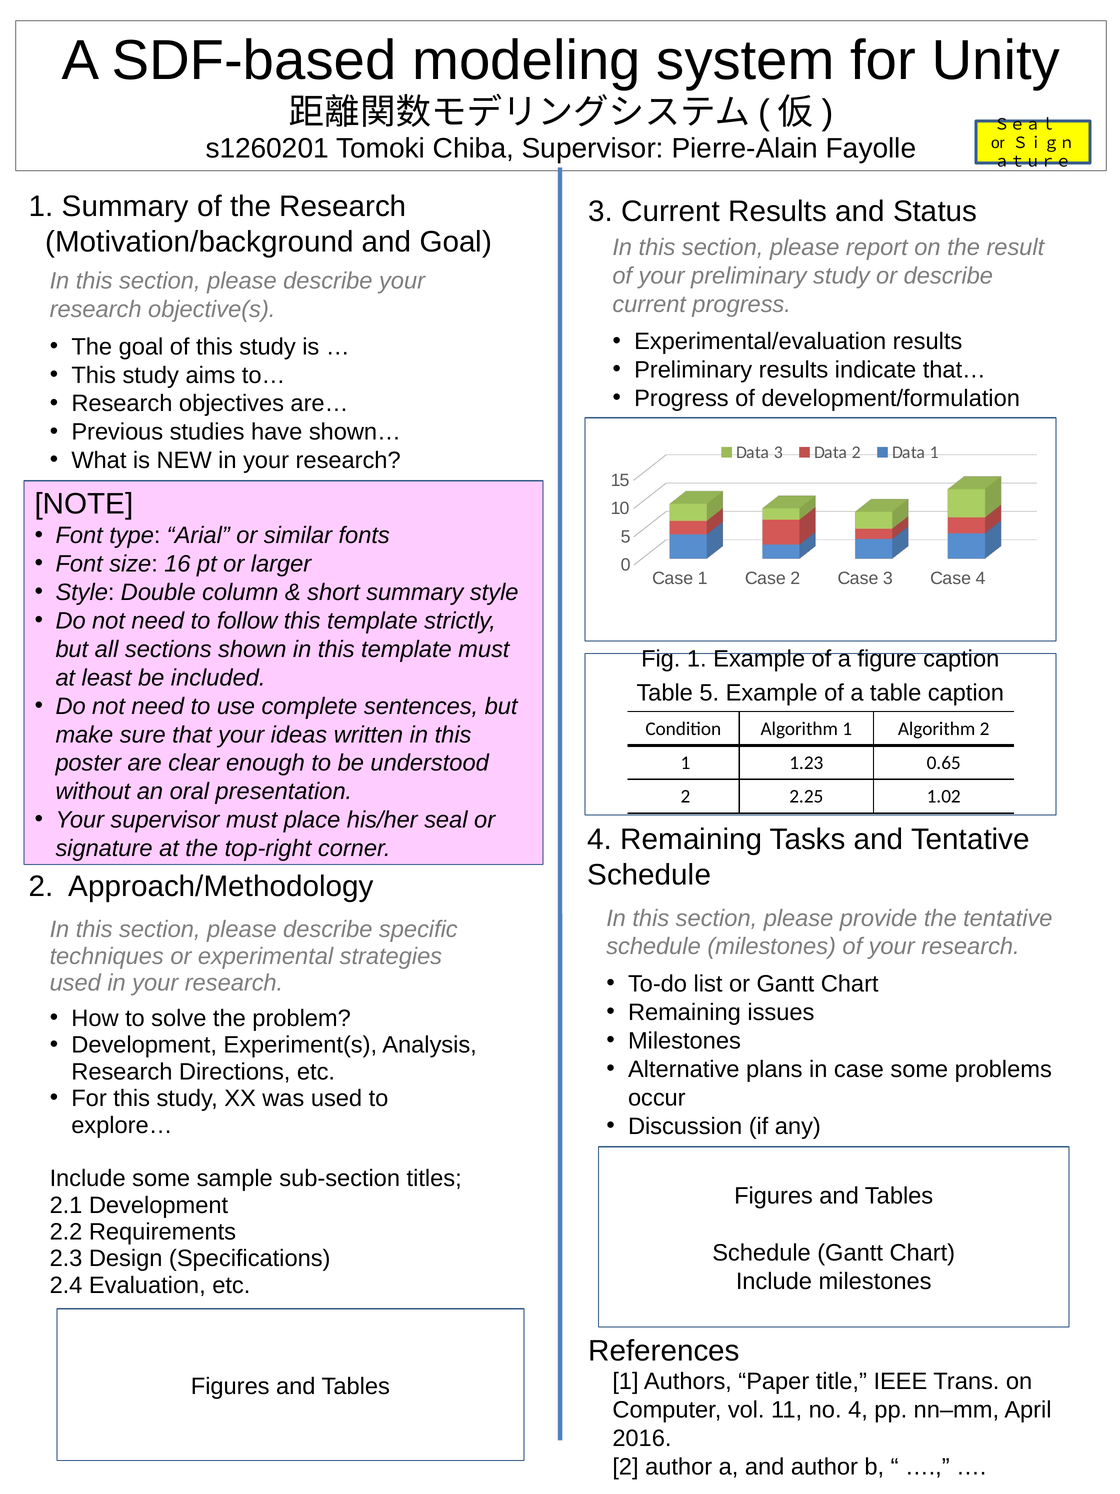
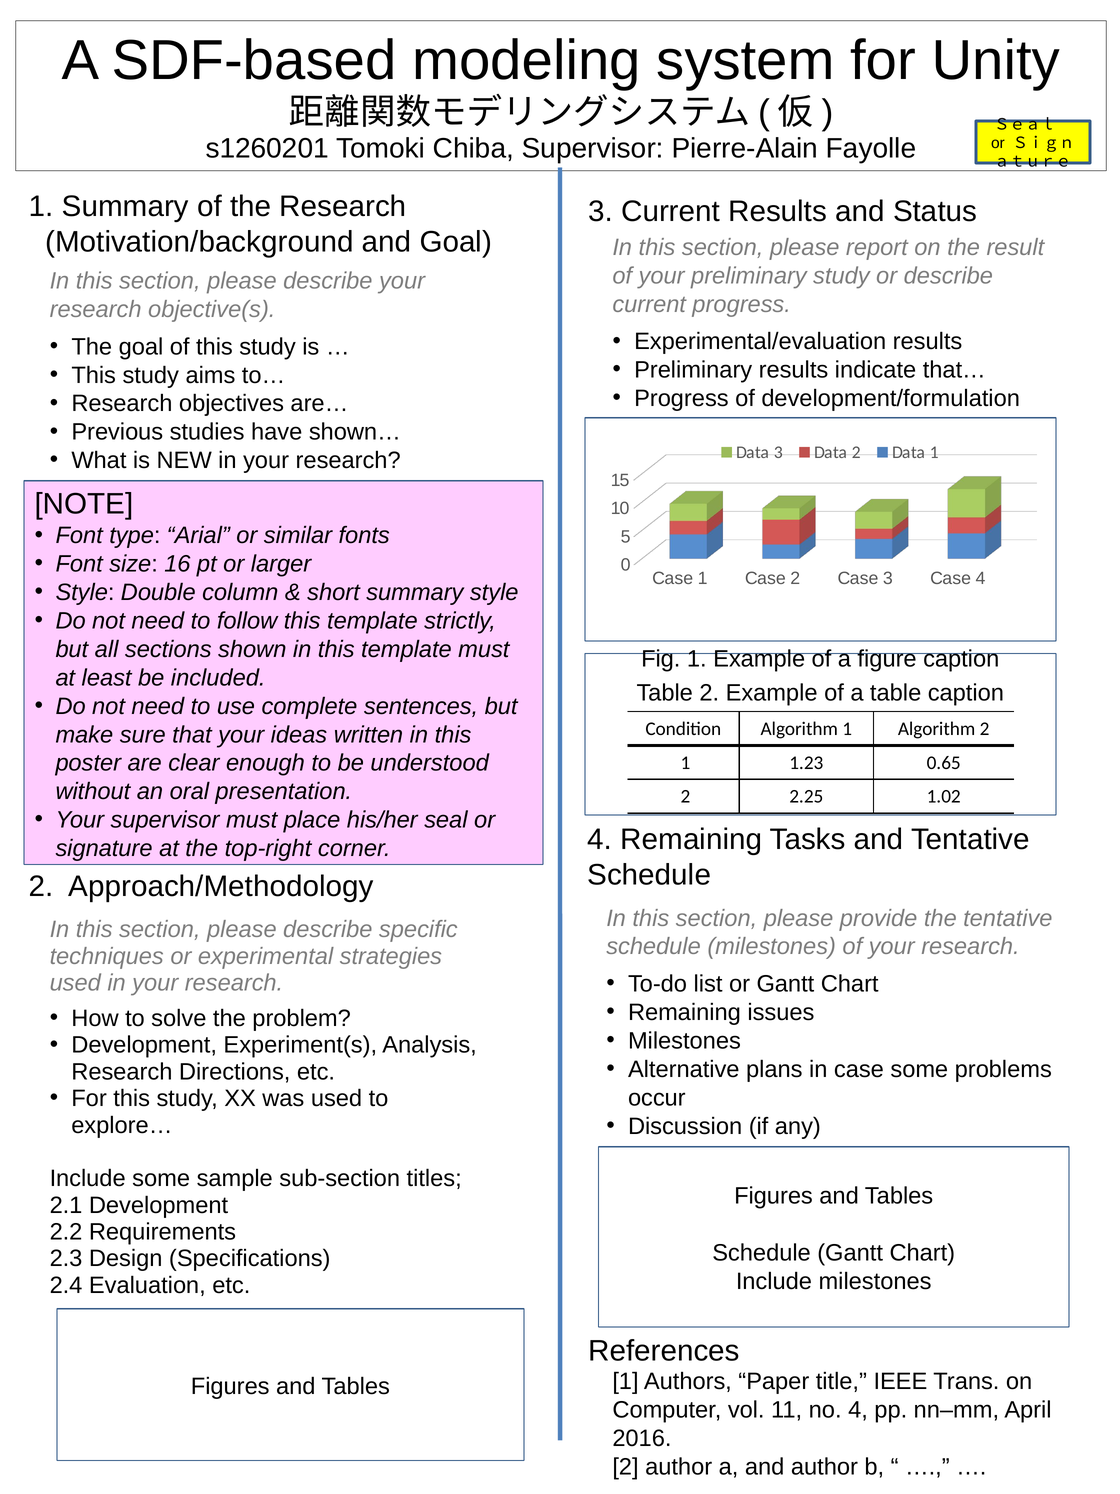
Table 5: 5 -> 2
